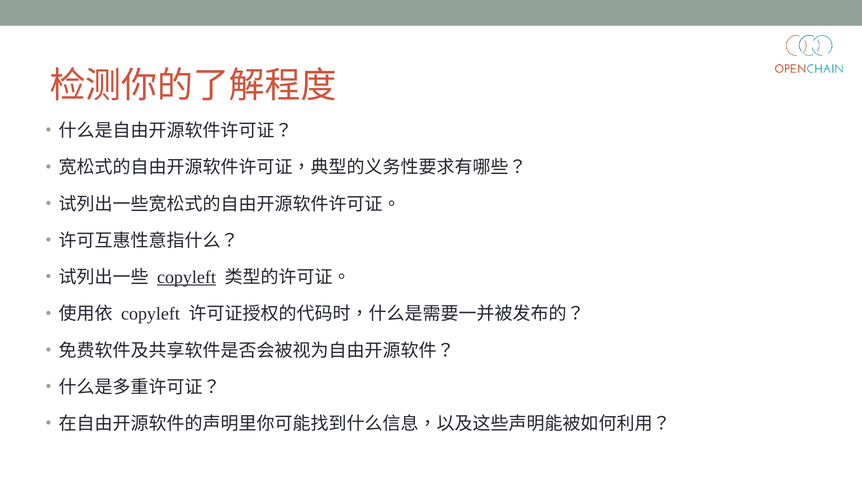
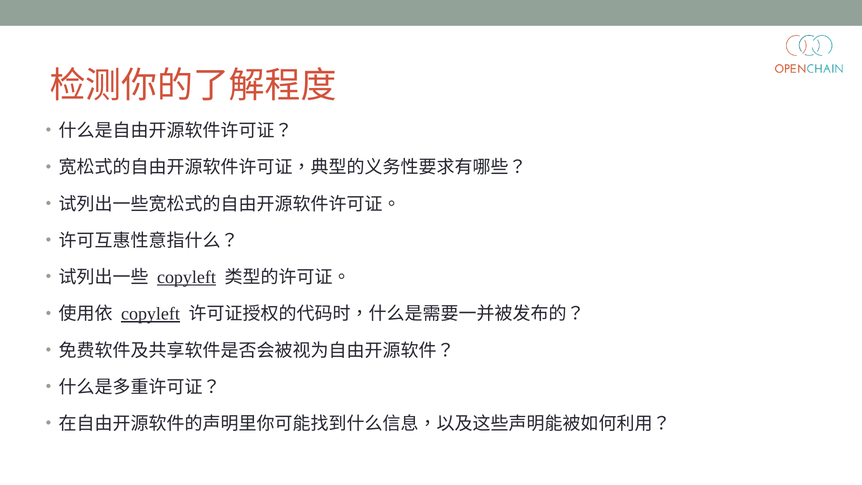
copyleft at (150, 314) underline: none -> present
